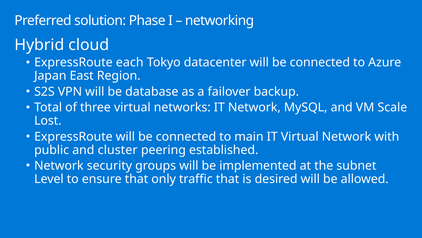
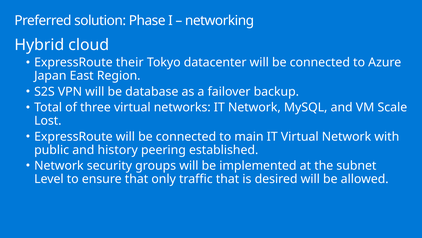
each: each -> their
cluster: cluster -> history
